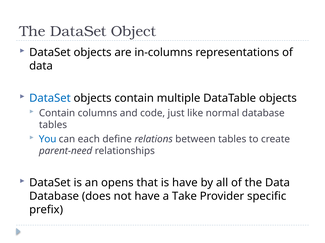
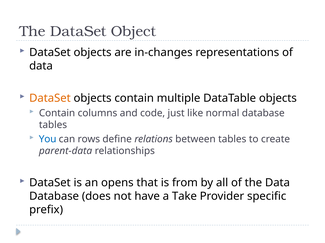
in-columns: in-columns -> in-changes
DataSet at (50, 99) colour: blue -> orange
each: each -> rows
parent-need: parent-need -> parent-data
is have: have -> from
